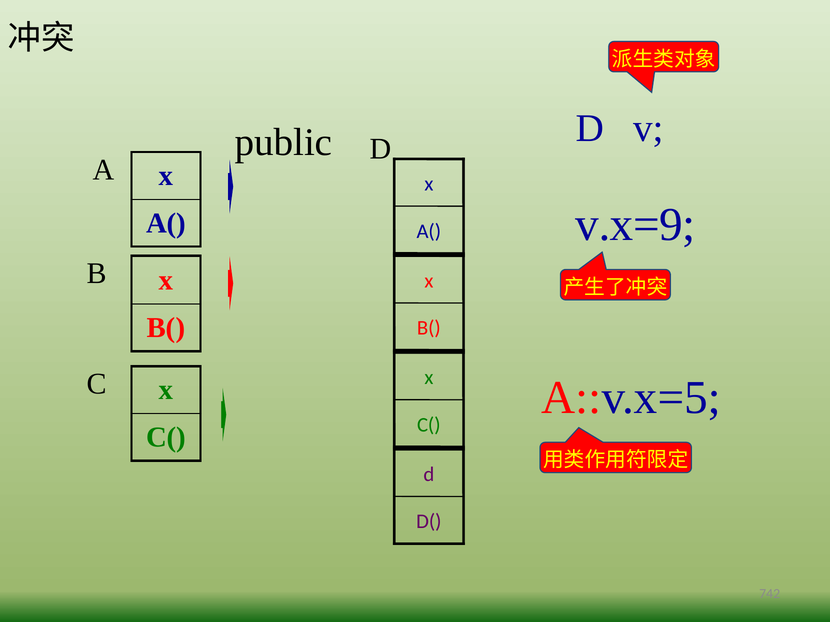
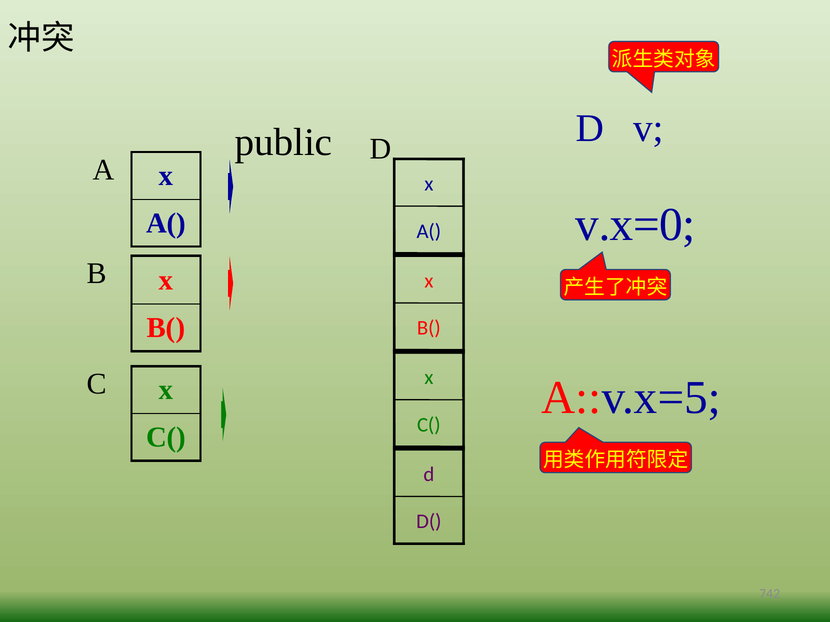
v.x=9: v.x=9 -> v.x=0
